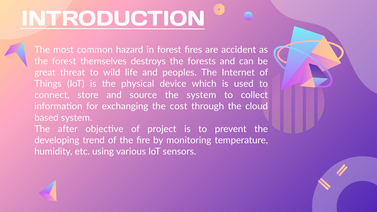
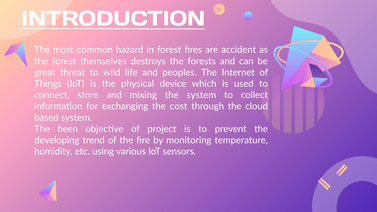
source: source -> mixing
after: after -> been
